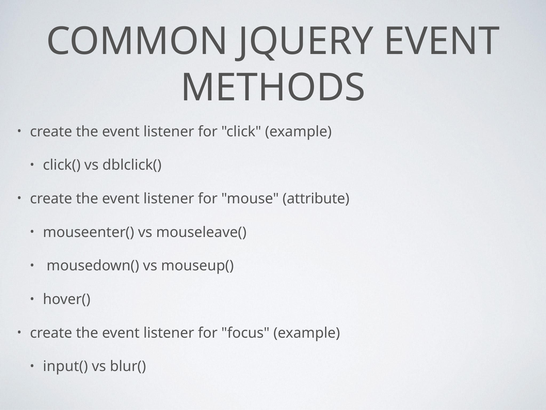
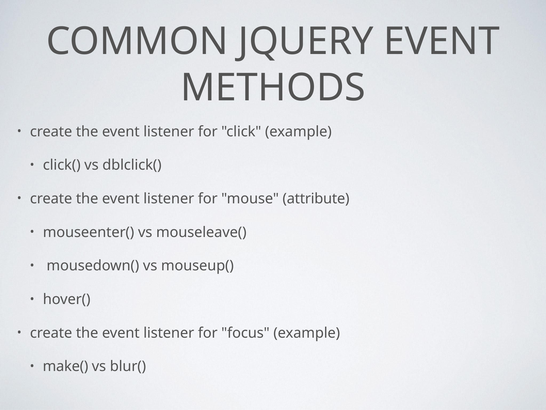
input(: input( -> make(
